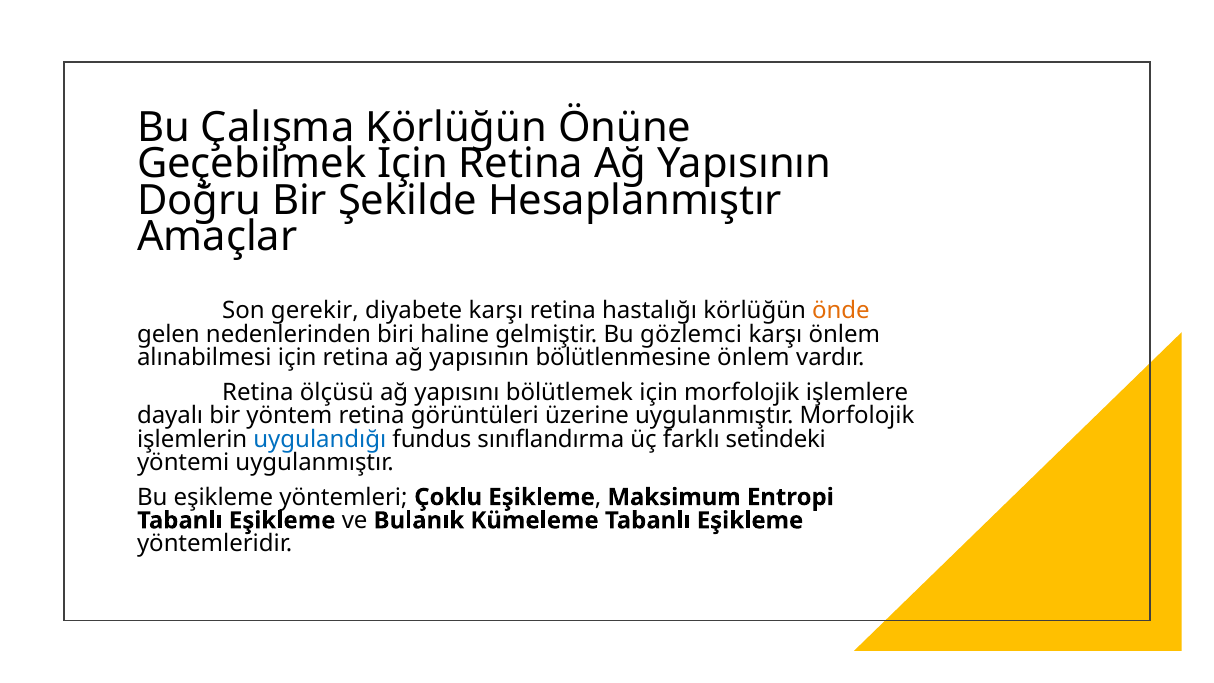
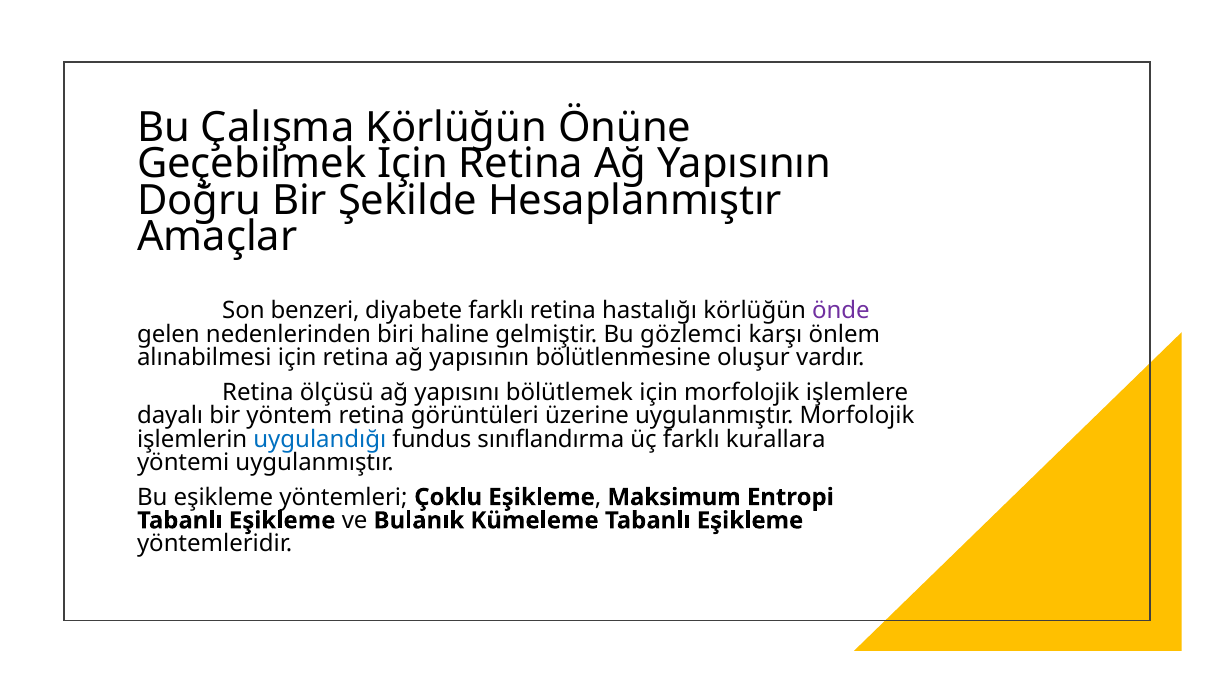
gerekir: gerekir -> benzeri
diyabete karşı: karşı -> farklı
önde colour: orange -> purple
bölütlenmesine önlem: önlem -> oluşur
setindeki: setindeki -> kurallara
